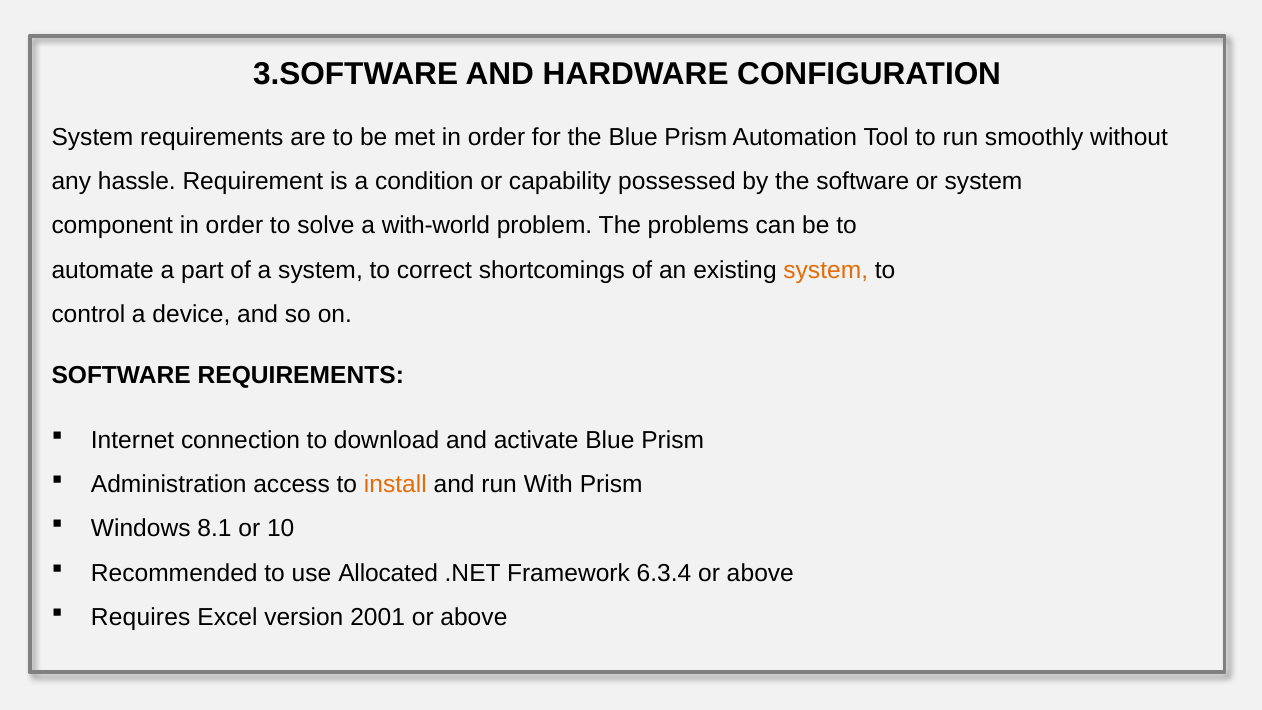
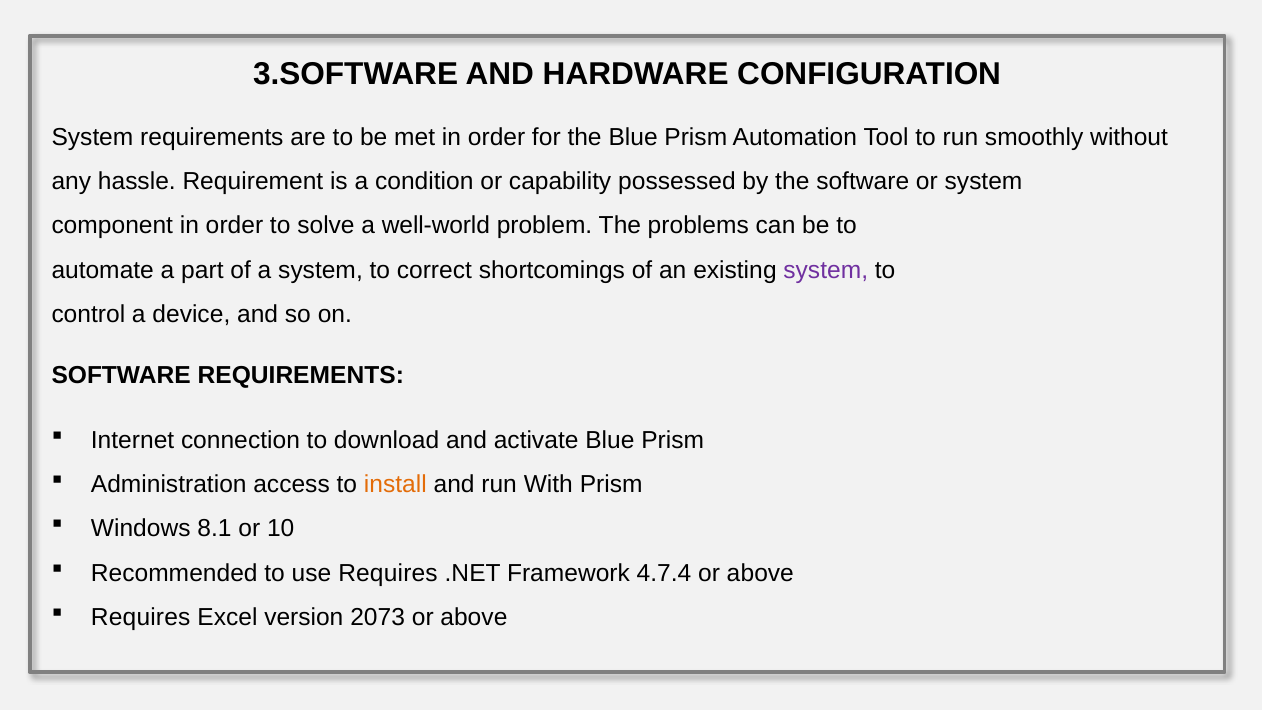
with-world: with-world -> well-world
system at (826, 270) colour: orange -> purple
use Allocated: Allocated -> Requires
6.3.4: 6.3.4 -> 4.7.4
2001: 2001 -> 2073
